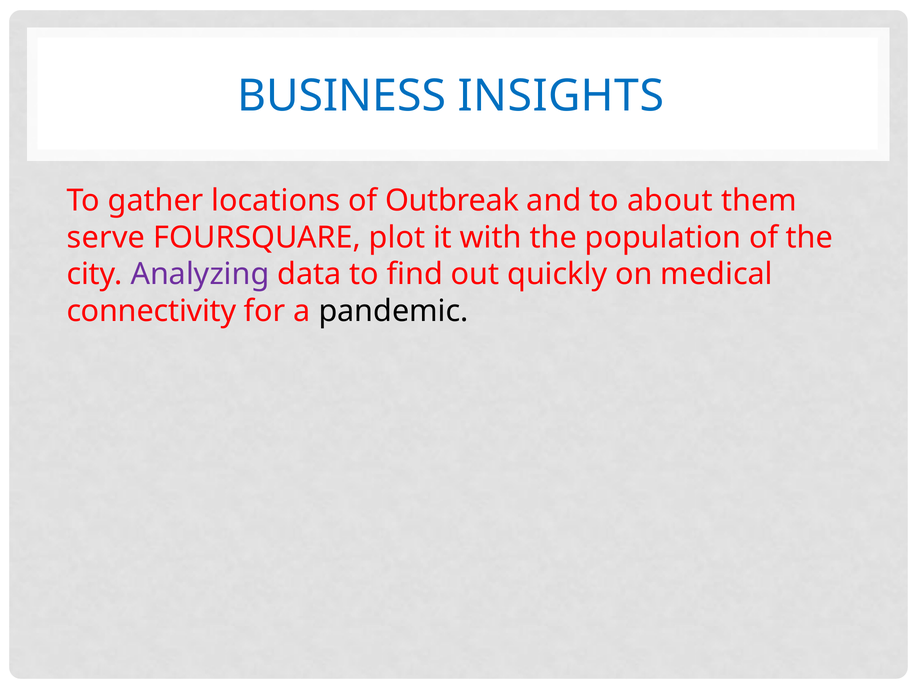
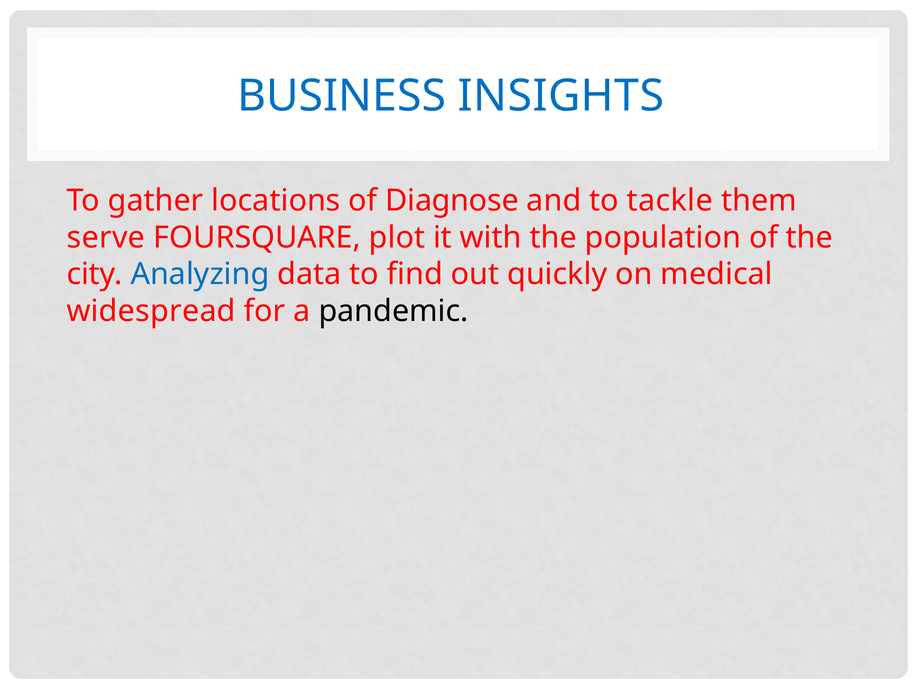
Outbreak: Outbreak -> Diagnose
about: about -> tackle
Analyzing colour: purple -> blue
connectivity: connectivity -> widespread
